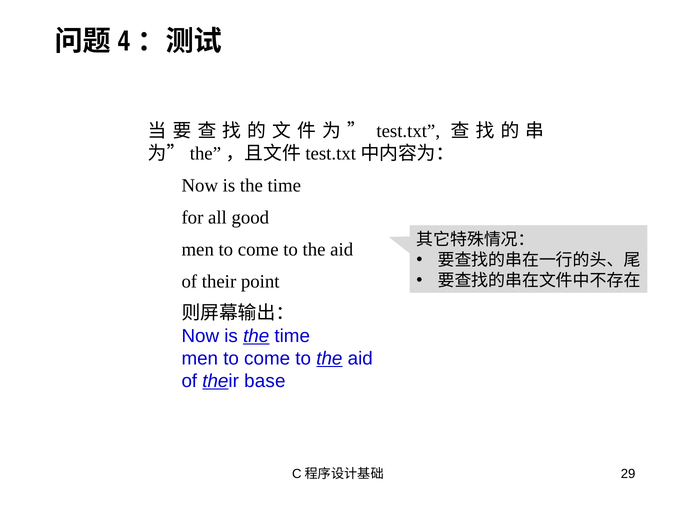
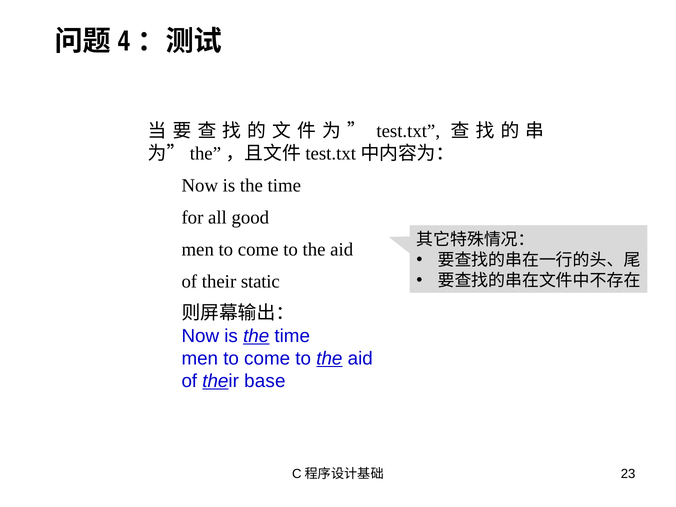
point: point -> static
29: 29 -> 23
